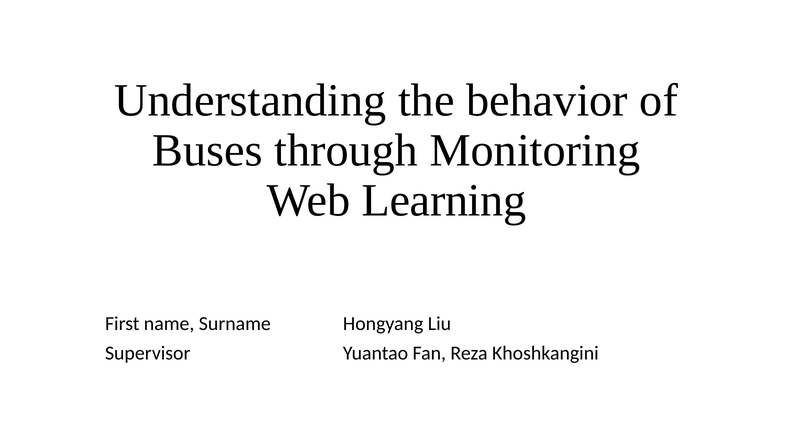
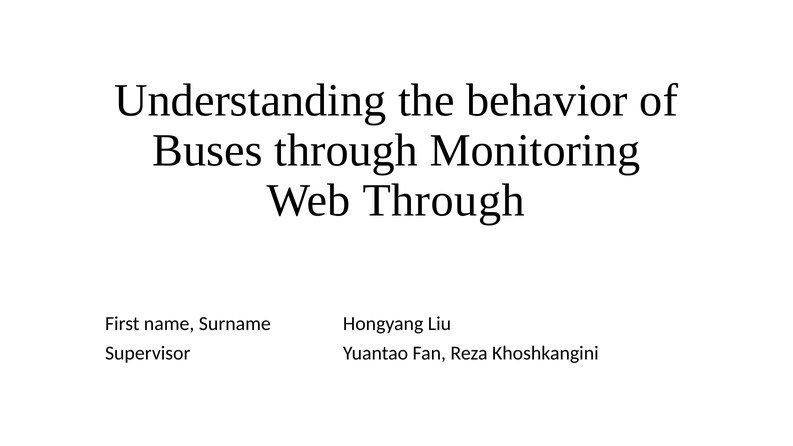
Web Learning: Learning -> Through
